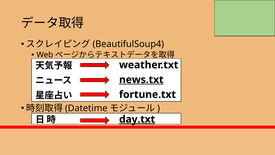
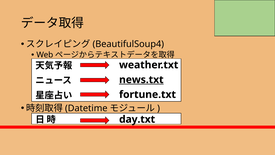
day.txt underline: present -> none
